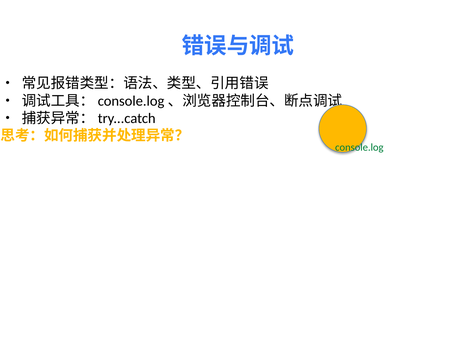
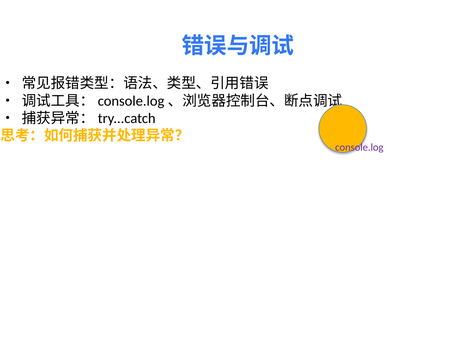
console.log colour: green -> purple
